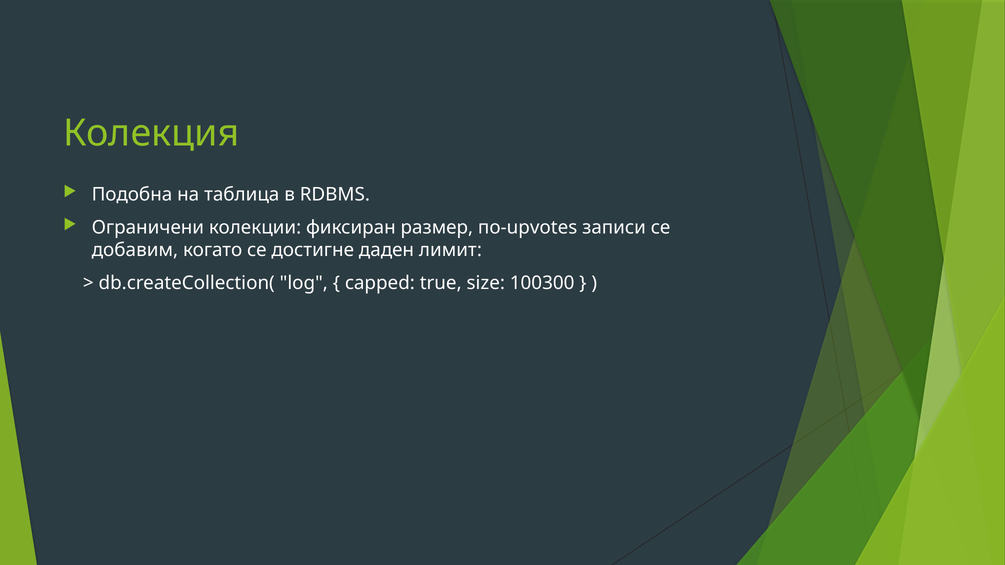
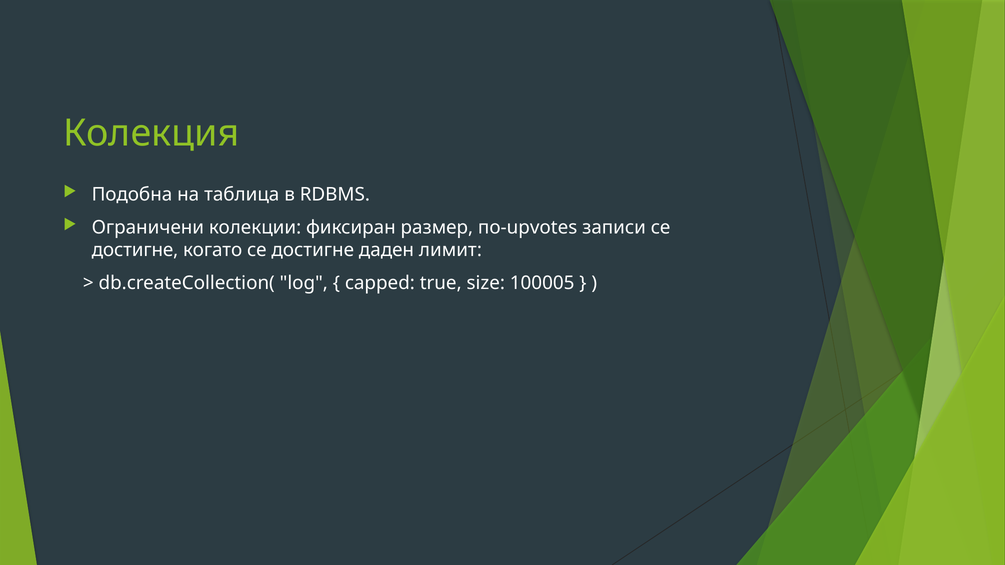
добавим at (135, 250): добавим -> достигне
100300: 100300 -> 100005
